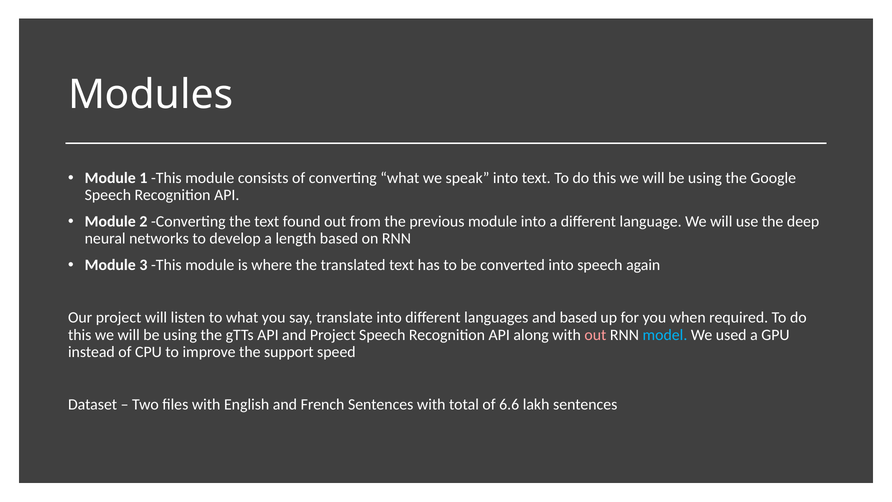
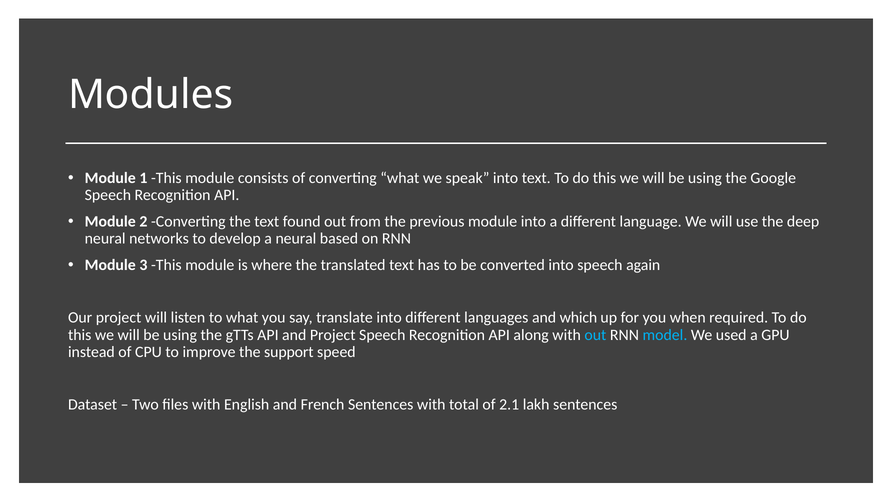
a length: length -> neural
and based: based -> which
out at (595, 335) colour: pink -> light blue
6.6: 6.6 -> 2.1
